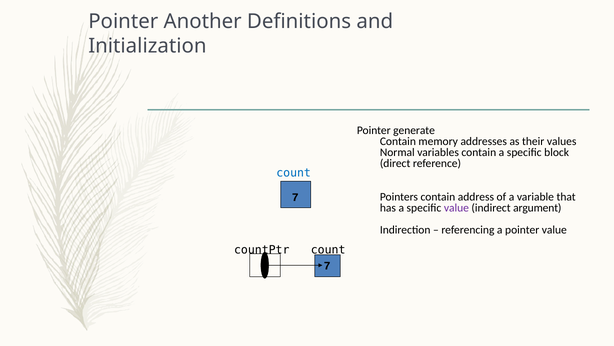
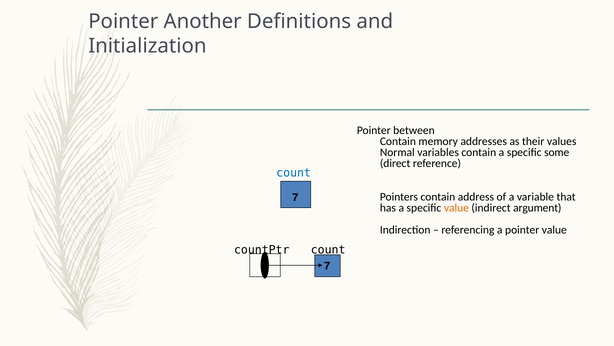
generate: generate -> between
block: block -> some
value at (456, 208) colour: purple -> orange
